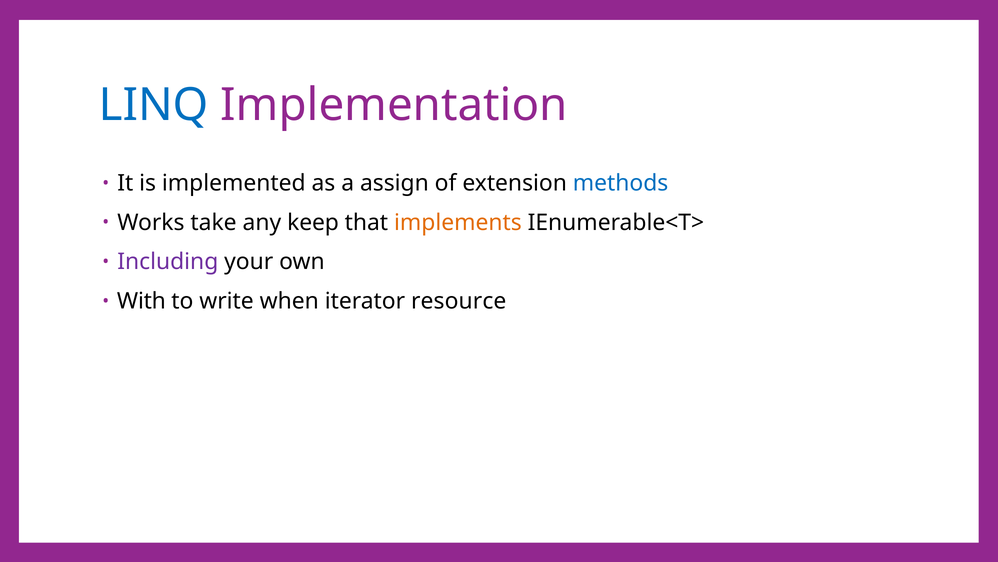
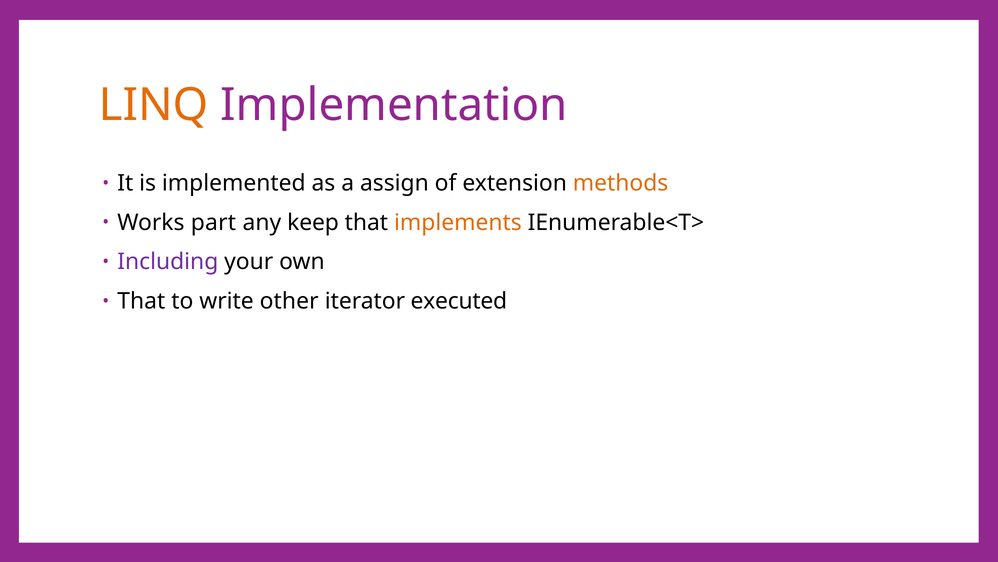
LINQ colour: blue -> orange
methods colour: blue -> orange
take: take -> part
With at (141, 301): With -> That
when: when -> other
resource: resource -> executed
